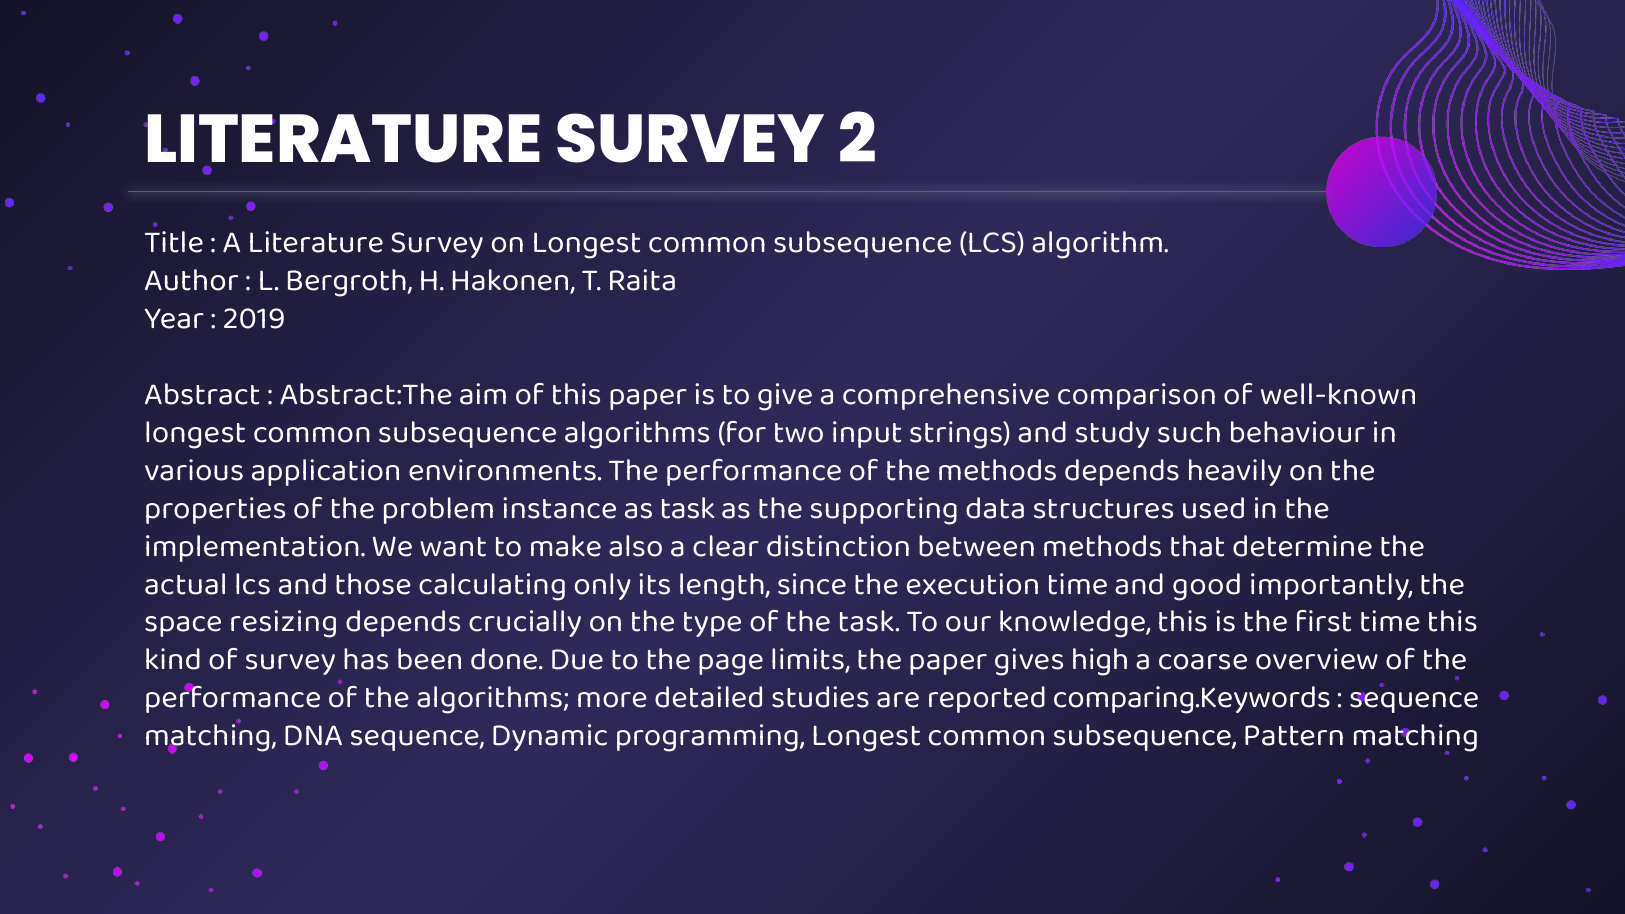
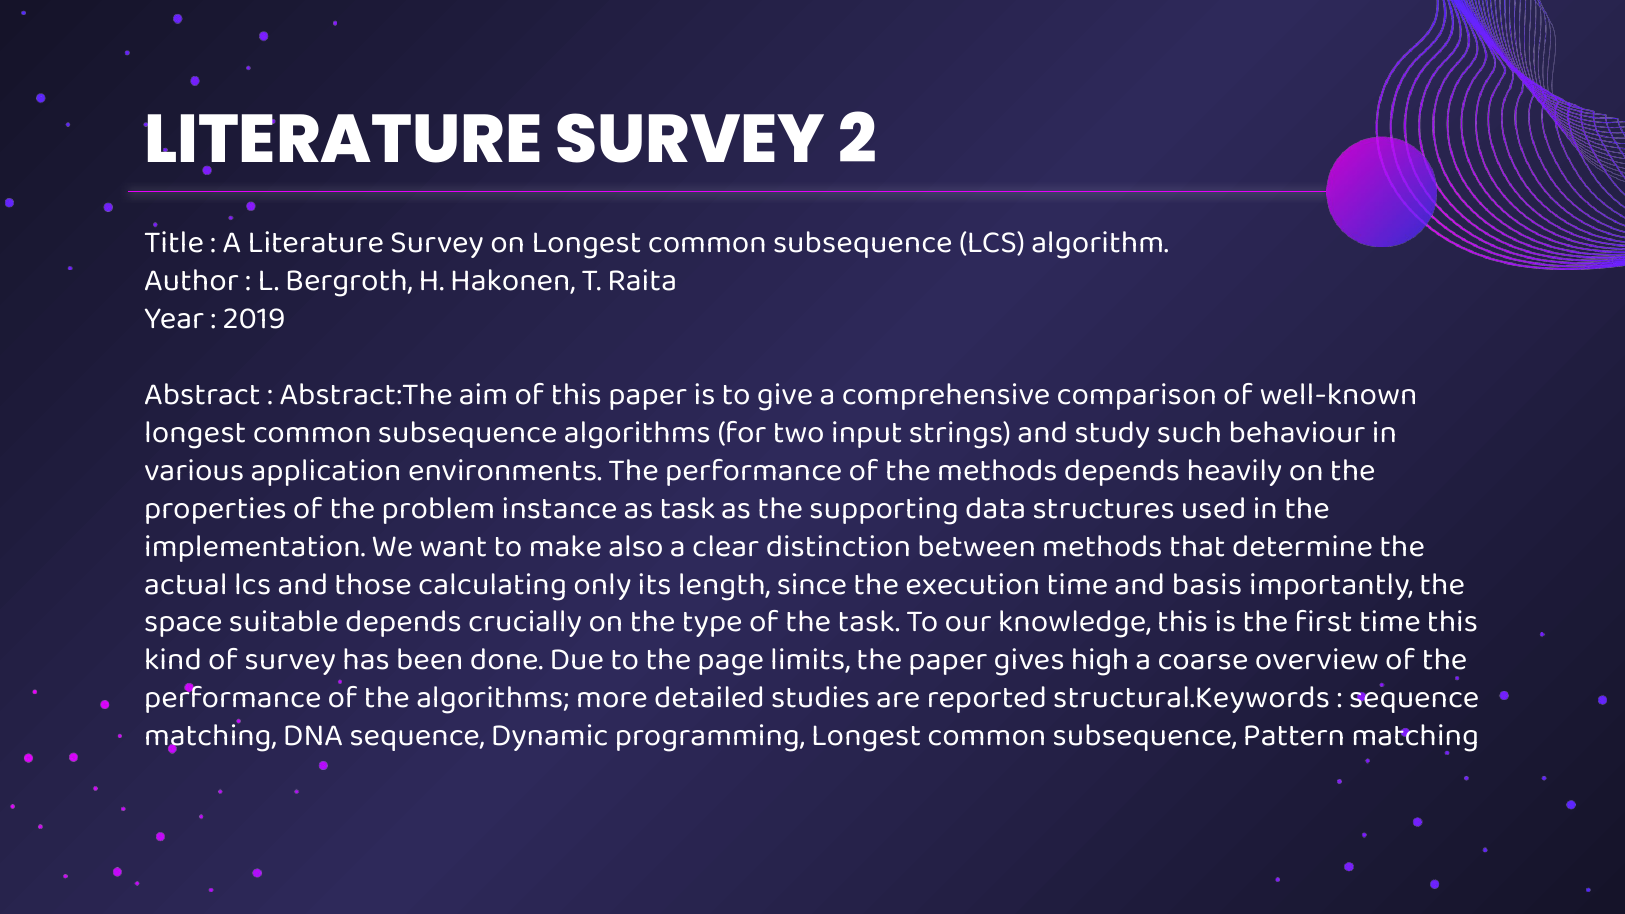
good: good -> basis
resizing: resizing -> suitable
comparing.Keywords: comparing.Keywords -> structural.Keywords
